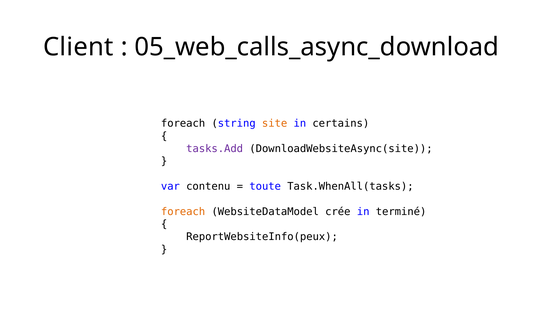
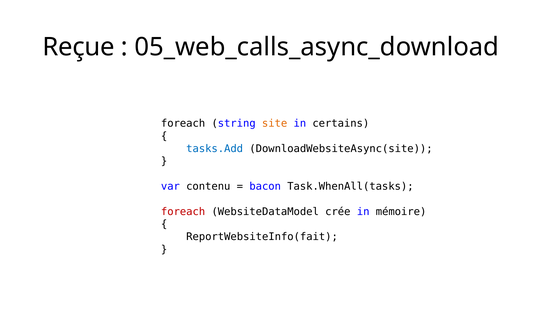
Client: Client -> Reçue
tasks.Add colour: purple -> blue
toute: toute -> bacon
foreach at (183, 212) colour: orange -> red
terminé: terminé -> mémoire
ReportWebsiteInfo(peux: ReportWebsiteInfo(peux -> ReportWebsiteInfo(fait
